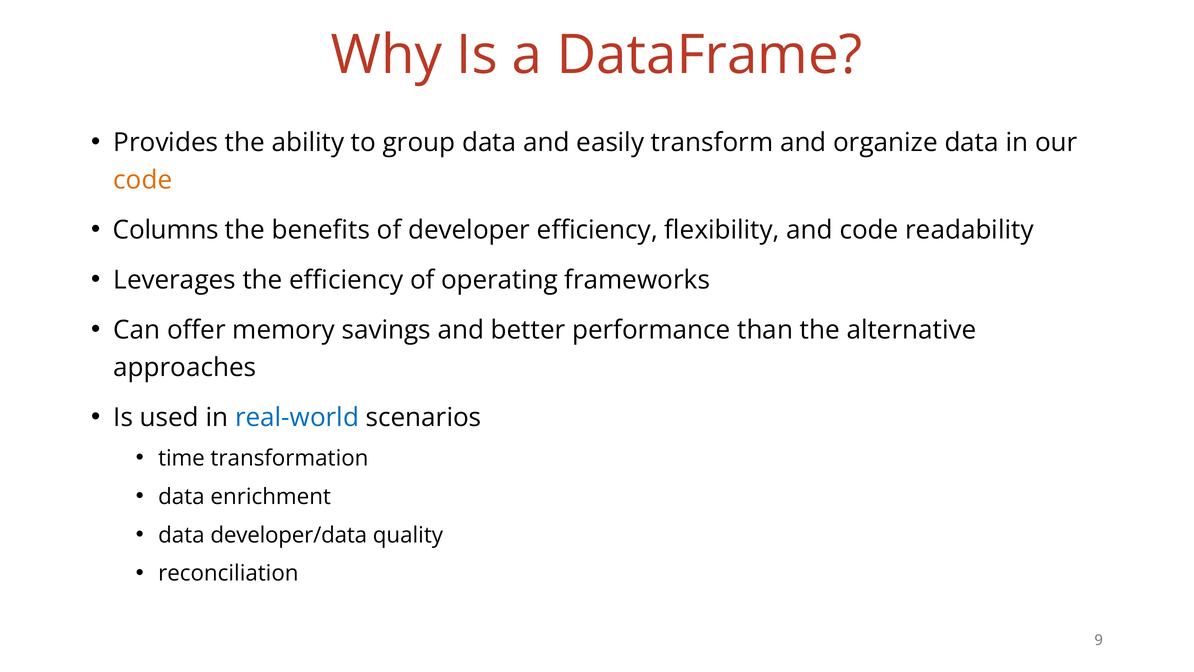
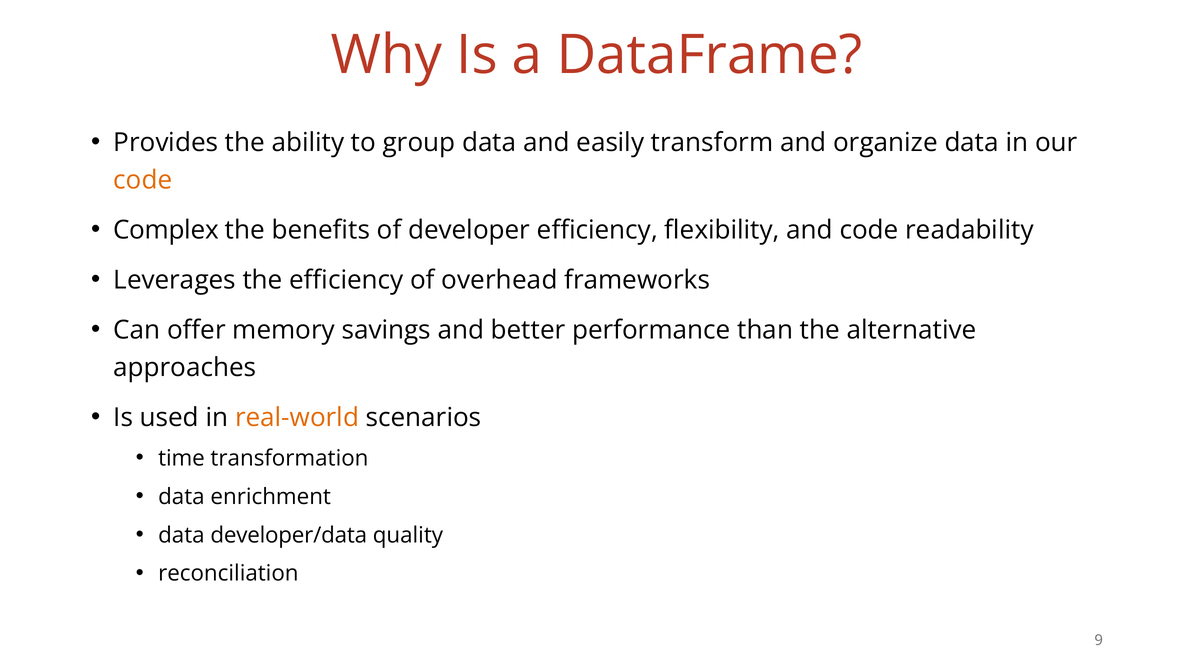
Columns: Columns -> Complex
operating: operating -> overhead
real-world colour: blue -> orange
